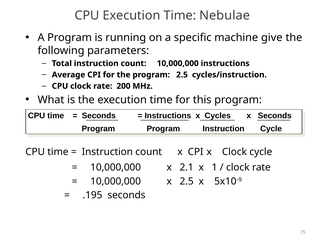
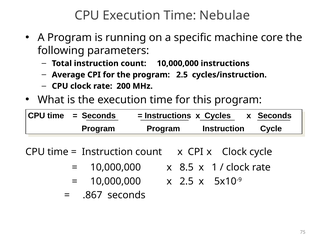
give: give -> core
2.1: 2.1 -> 8.5
.195: .195 -> .867
